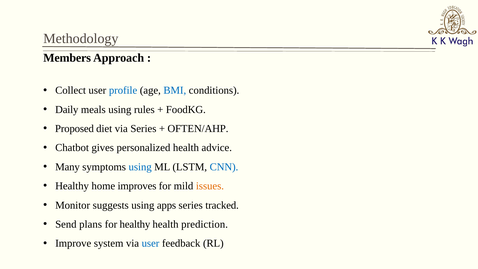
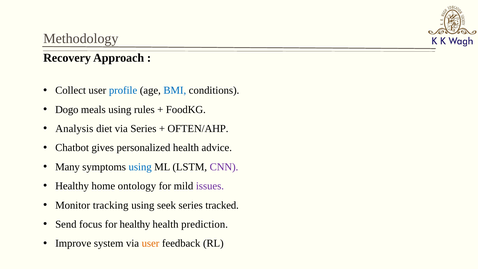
Members: Members -> Recovery
Daily: Daily -> Dogo
Proposed: Proposed -> Analysis
CNN colour: blue -> purple
improves: improves -> ontology
issues colour: orange -> purple
suggests: suggests -> tracking
apps: apps -> seek
plans: plans -> focus
user at (151, 243) colour: blue -> orange
